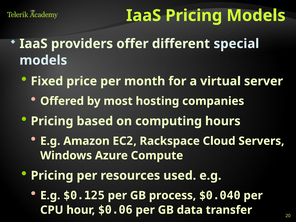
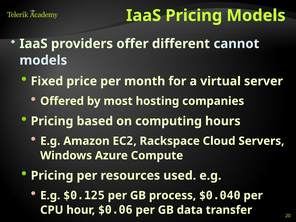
special: special -> cannot
